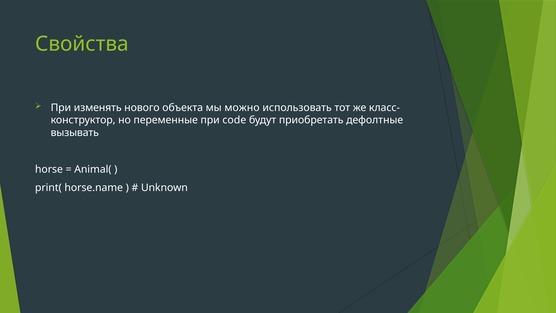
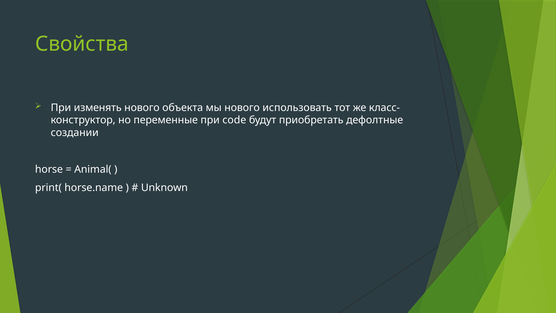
мы можно: можно -> нового
вызывать: вызывать -> создании
